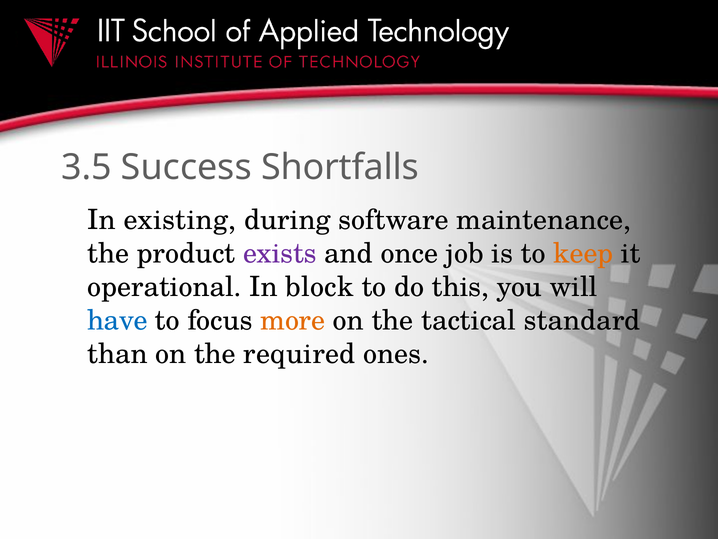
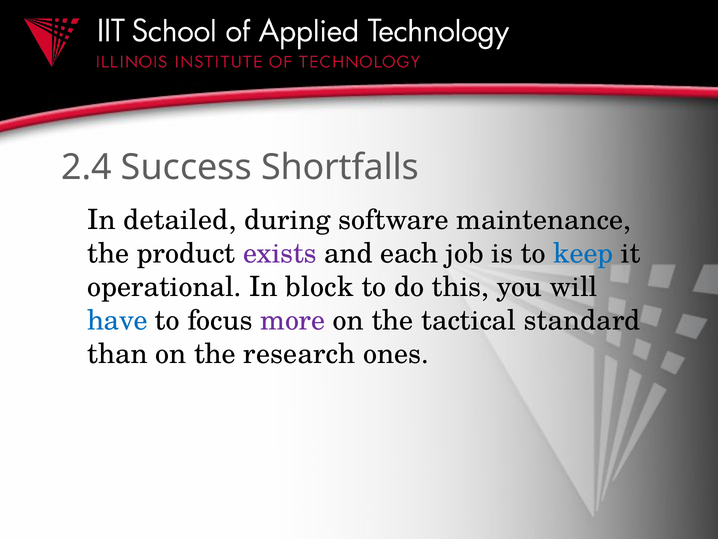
3.5: 3.5 -> 2.4
existing: existing -> detailed
once: once -> each
keep colour: orange -> blue
more colour: orange -> purple
required: required -> research
